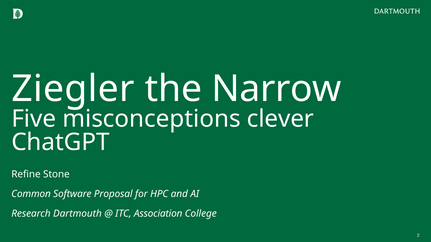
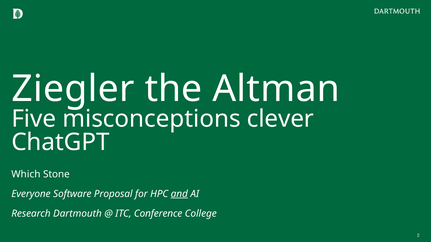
Narrow: Narrow -> Altman
Refine: Refine -> Which
Common: Common -> Everyone
and underline: none -> present
Association: Association -> Conference
